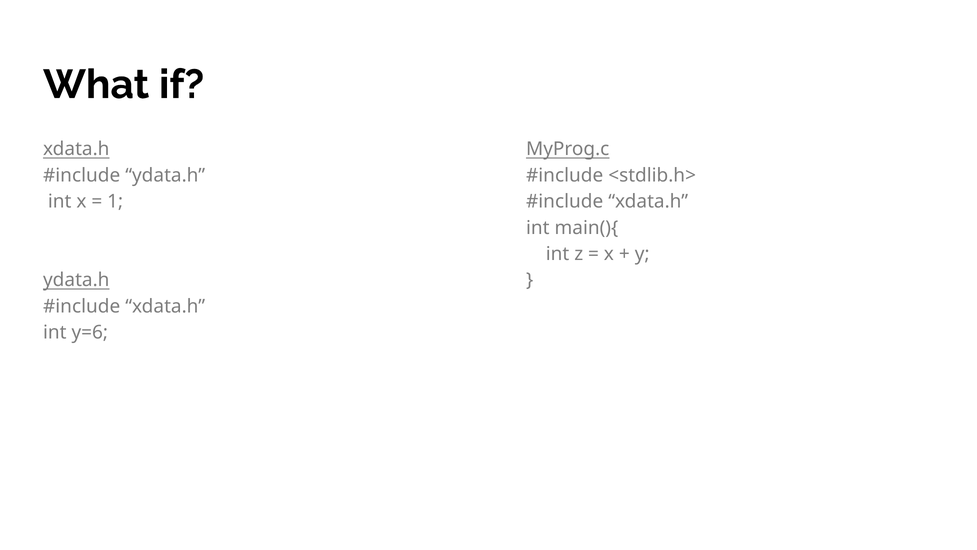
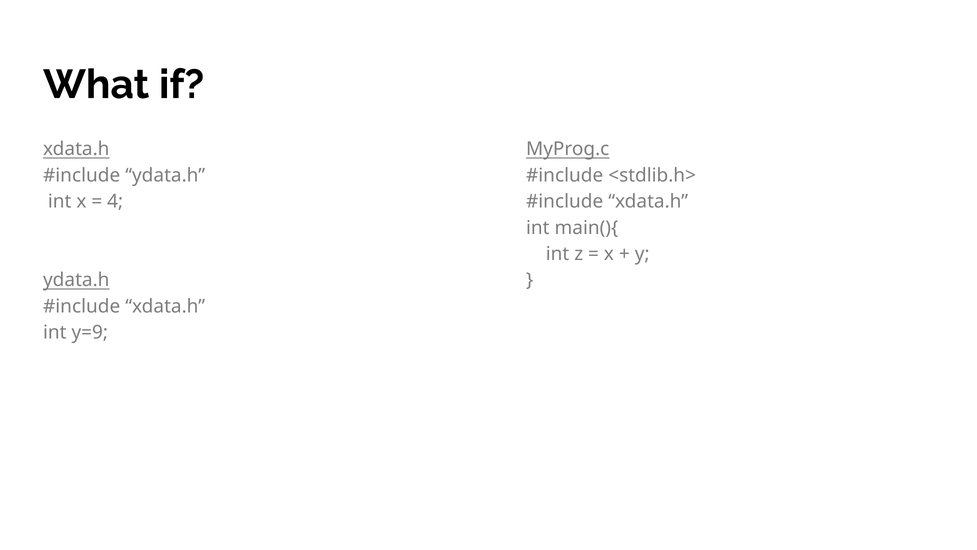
1: 1 -> 4
y=6: y=6 -> y=9
